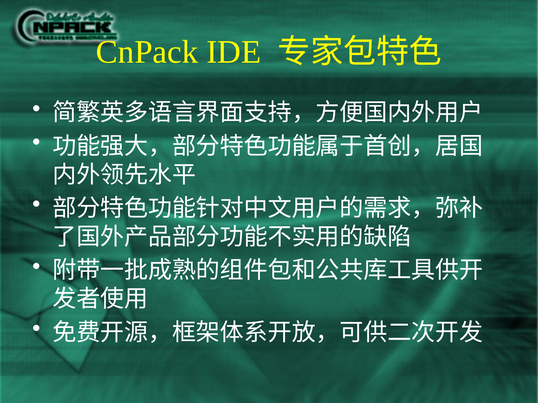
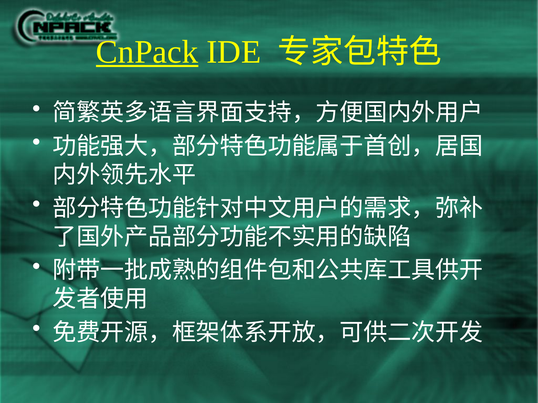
CnPack underline: none -> present
